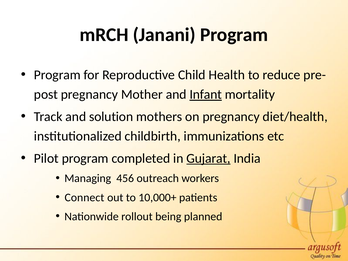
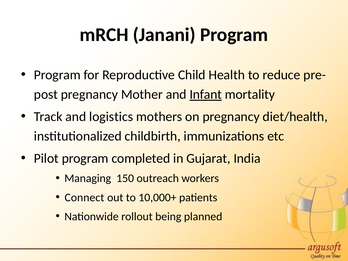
solution: solution -> logistics
Gujarat underline: present -> none
456: 456 -> 150
